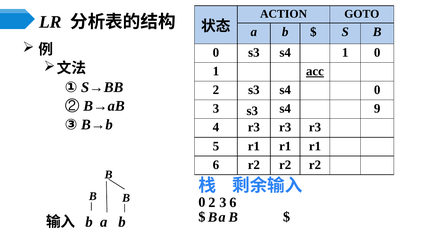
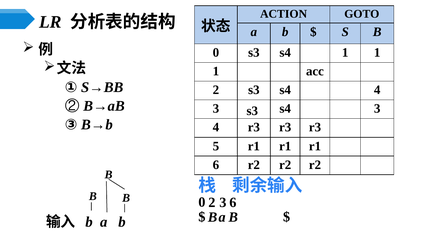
s4 1 0: 0 -> 1
acc underline: present -> none
s4 0: 0 -> 4
s4 9: 9 -> 3
